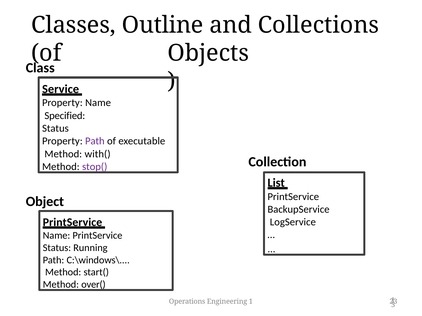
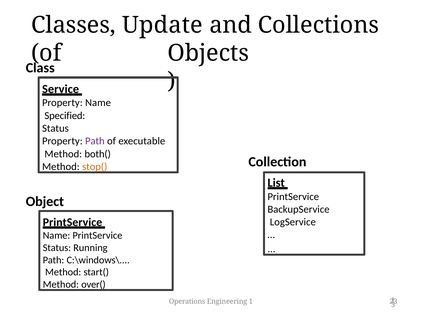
Outline: Outline -> Update
with(: with( -> both(
stop( colour: purple -> orange
